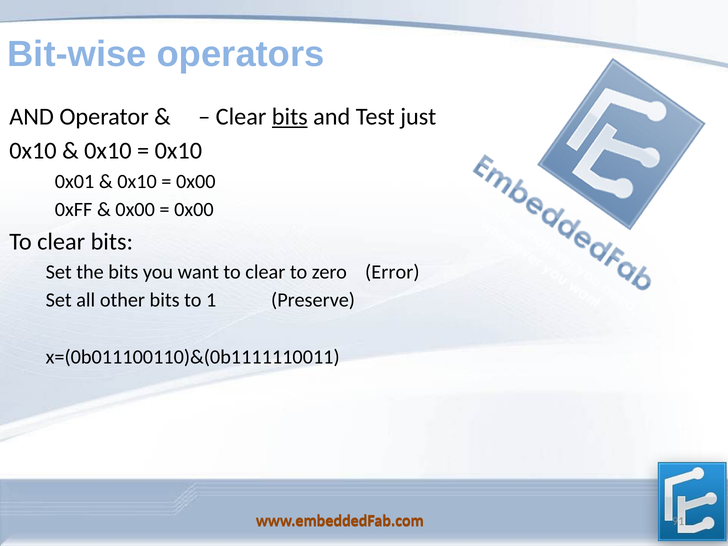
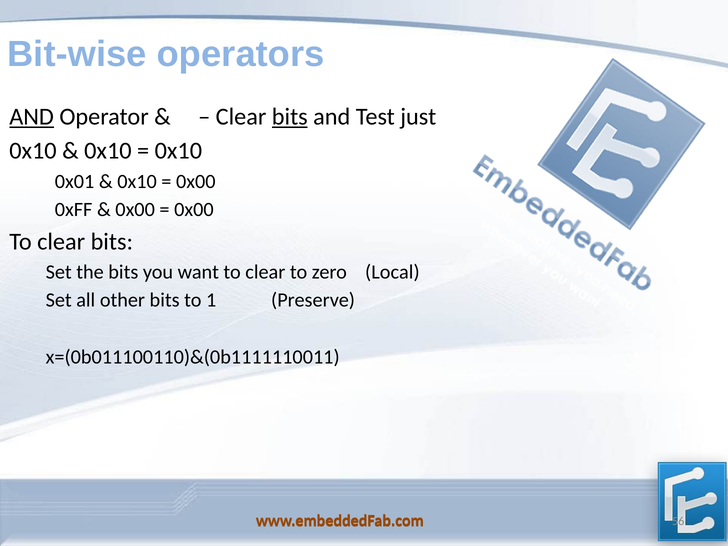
AND at (32, 117) underline: none -> present
Error: Error -> Local
91: 91 -> 56
